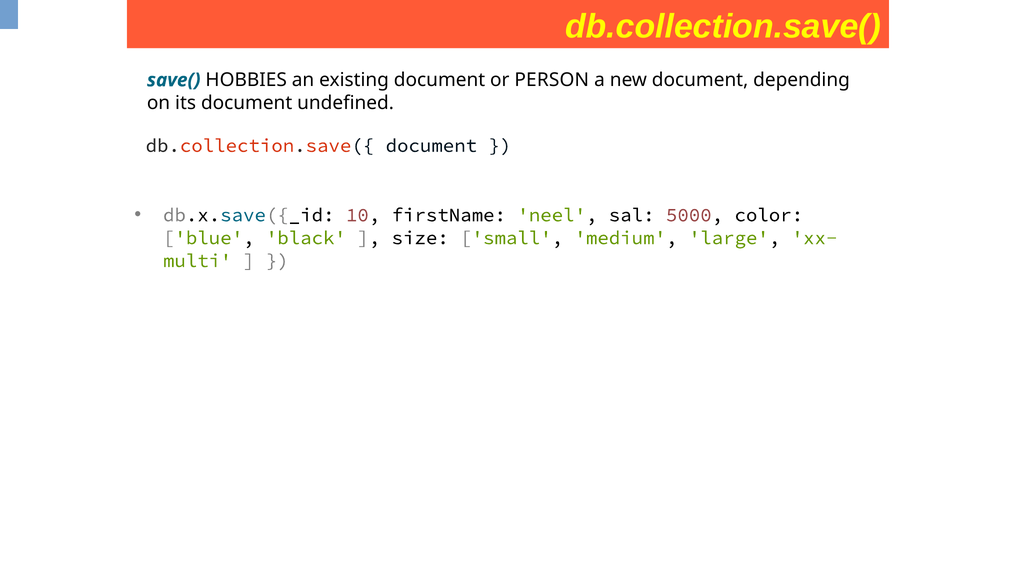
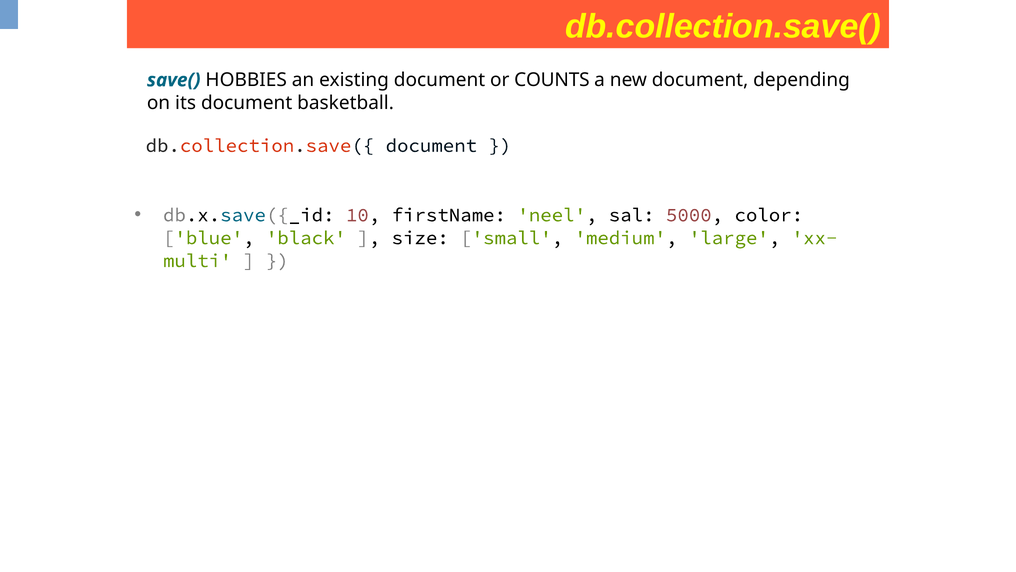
PERSON: PERSON -> COUNTS
undefined: undefined -> basketball
